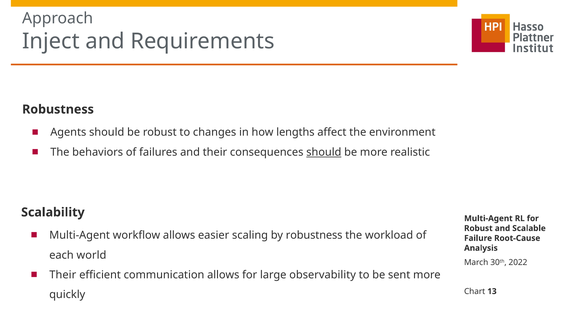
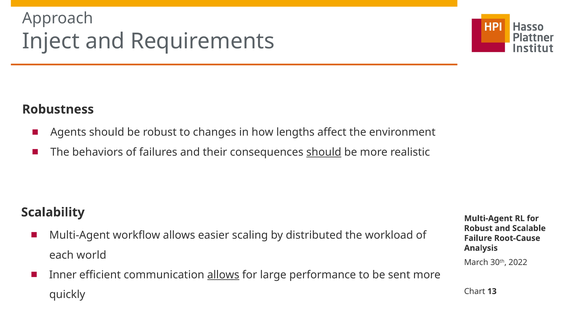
by robustness: robustness -> distributed
Their at (63, 274): Their -> Inner
allows at (223, 274) underline: none -> present
observability: observability -> performance
